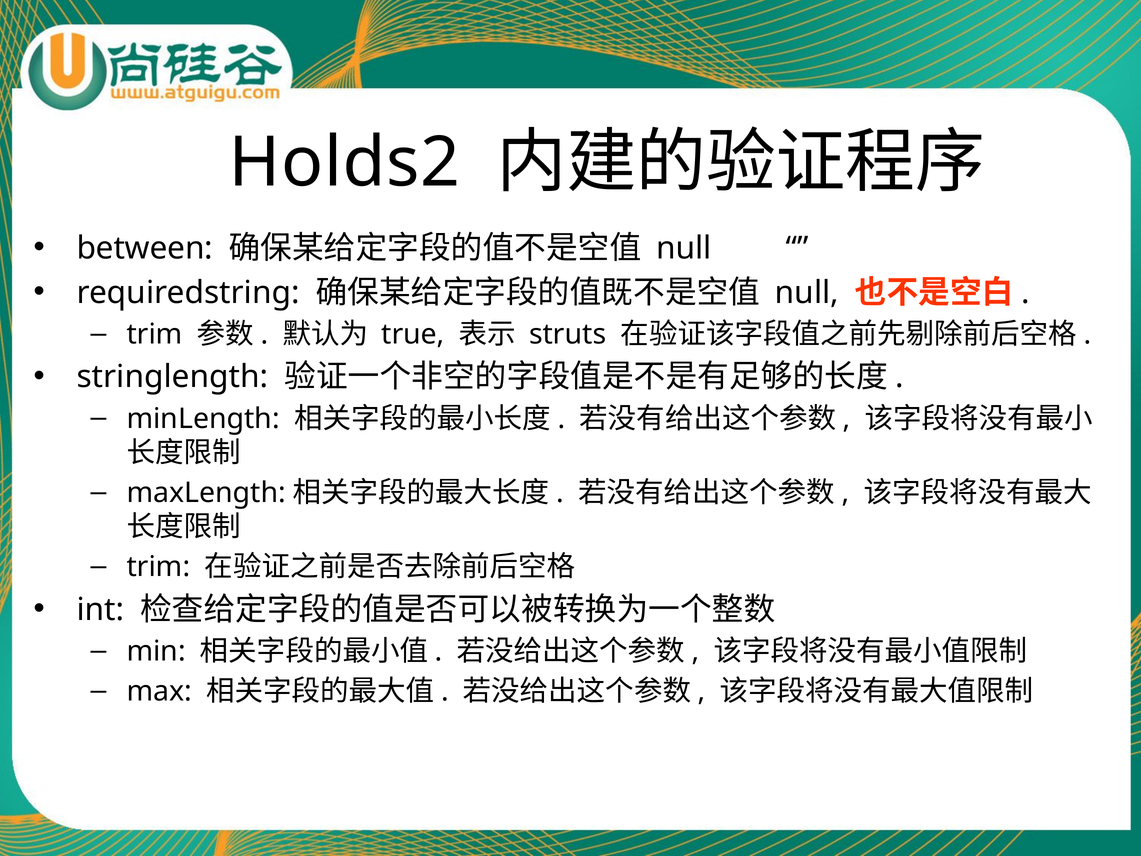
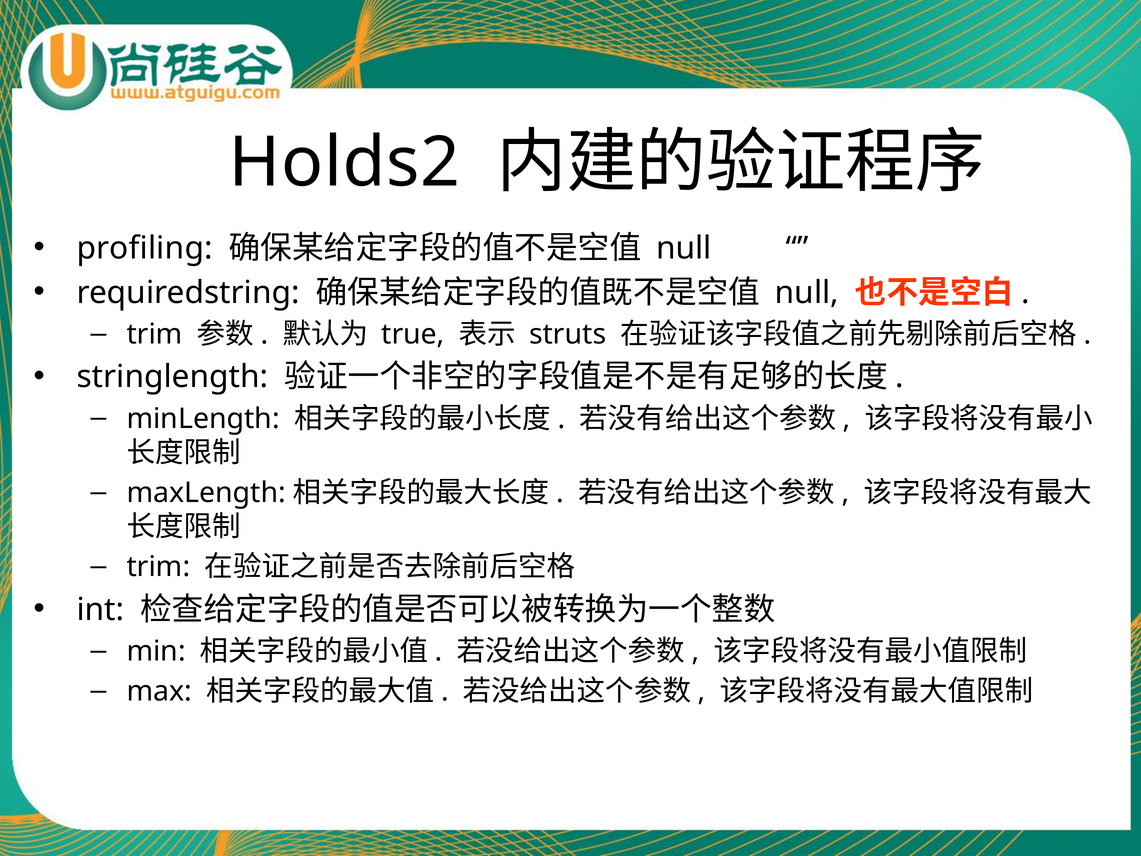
between: between -> profiling
